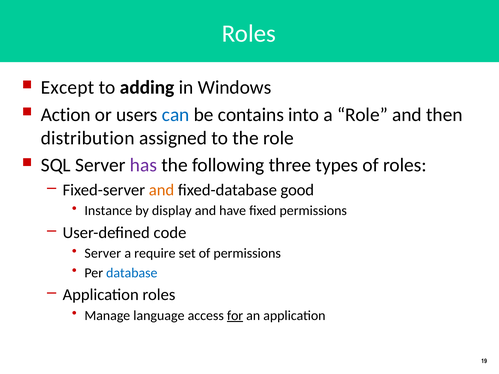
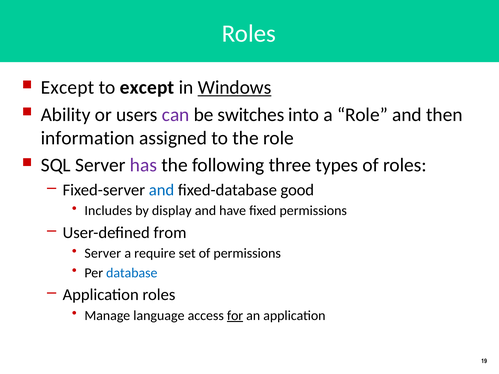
to adding: adding -> except
Windows underline: none -> present
Action: Action -> Ability
can colour: blue -> purple
contains: contains -> switches
distribution: distribution -> information
and at (162, 190) colour: orange -> blue
Instance: Instance -> Includes
code: code -> from
